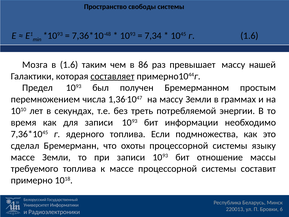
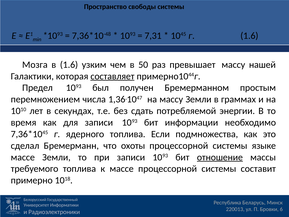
7,34: 7,34 -> 7,31
таким: таким -> узким
86: 86 -> 50
треть: треть -> сдать
языку: языку -> языке
отношение underline: none -> present
